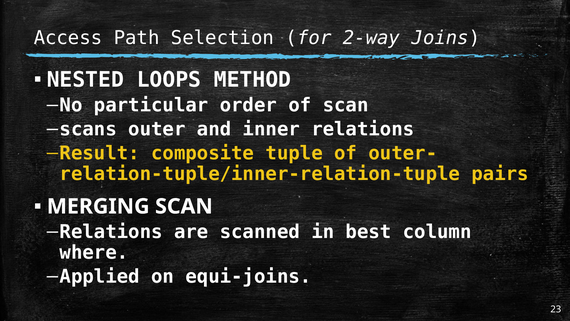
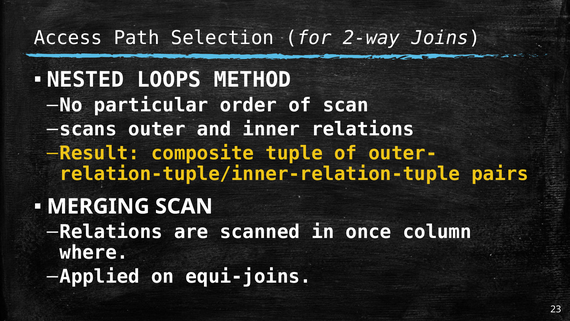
best: best -> once
